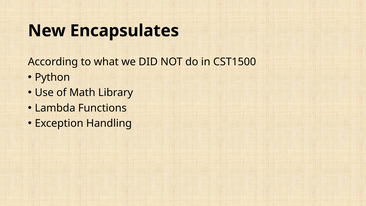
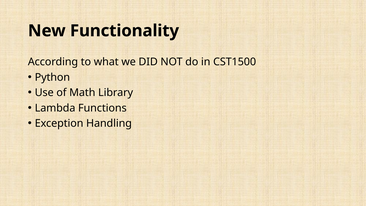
Encapsulates: Encapsulates -> Functionality
